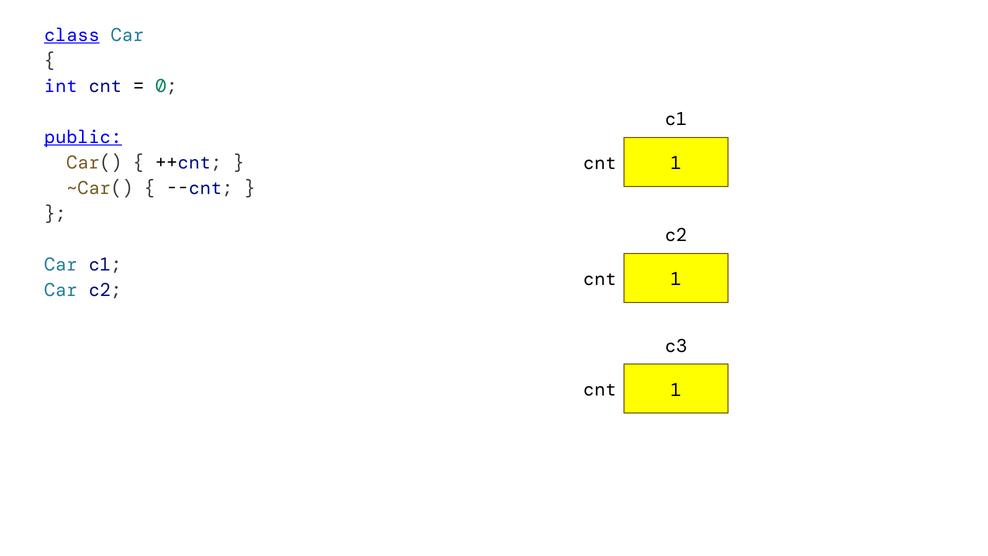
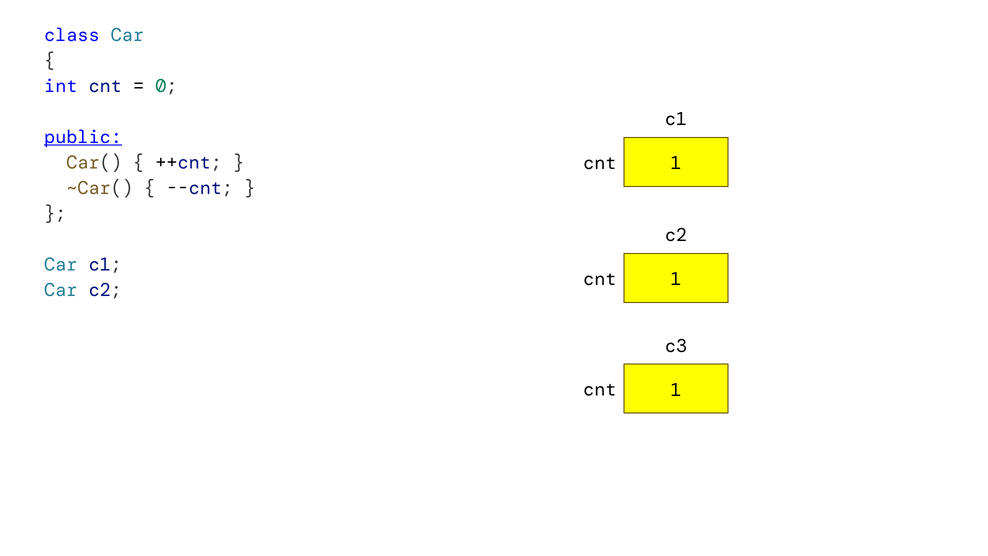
class underline: present -> none
